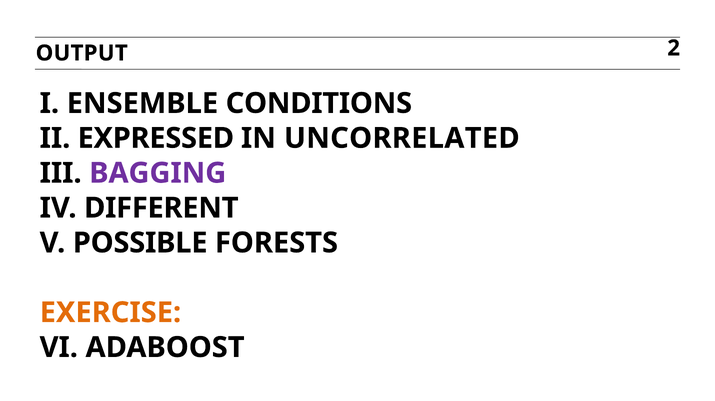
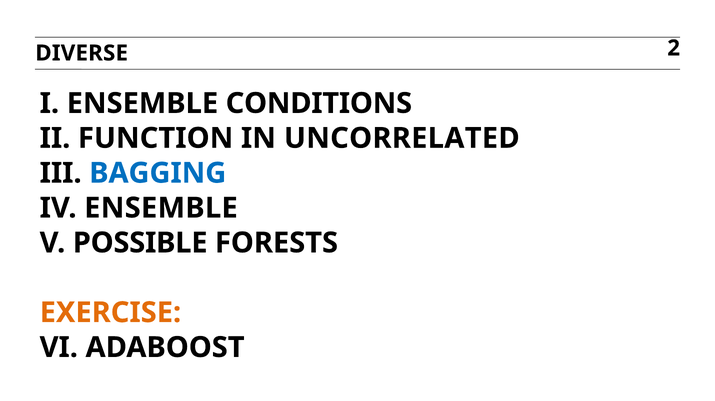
OUTPUT: OUTPUT -> DIVERSE
EXPRESSED: EXPRESSED -> FUNCTION
BAGGING colour: purple -> blue
IV DIFFERENT: DIFFERENT -> ENSEMBLE
